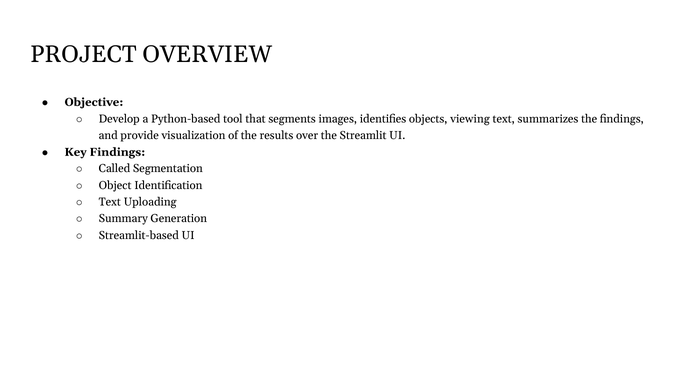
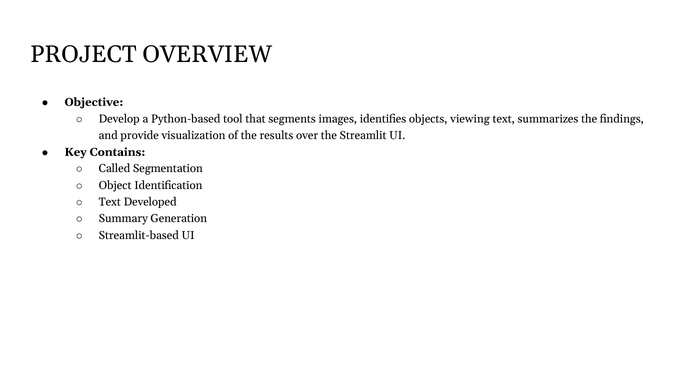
Key Findings: Findings -> Contains
Uploading: Uploading -> Developed
